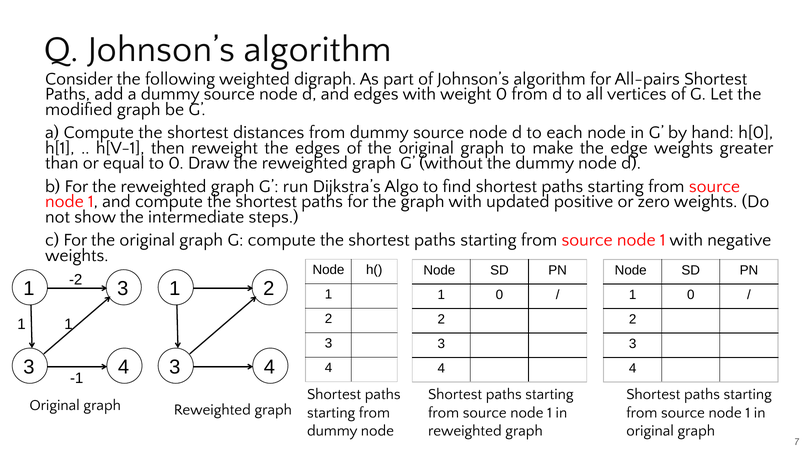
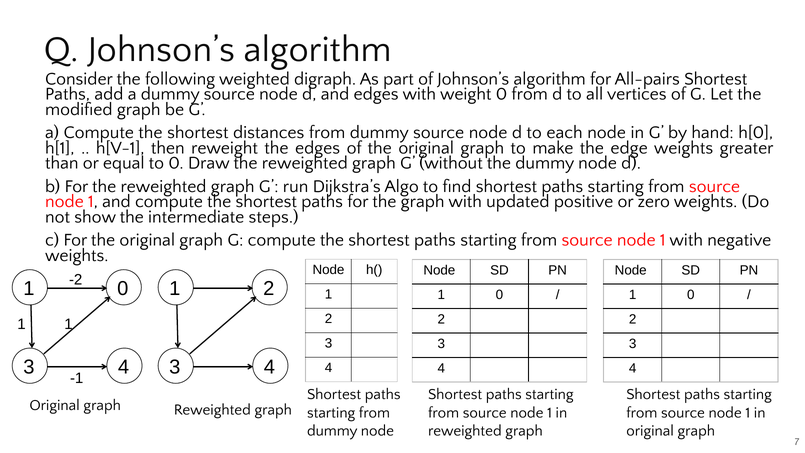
3 at (123, 289): 3 -> 0
